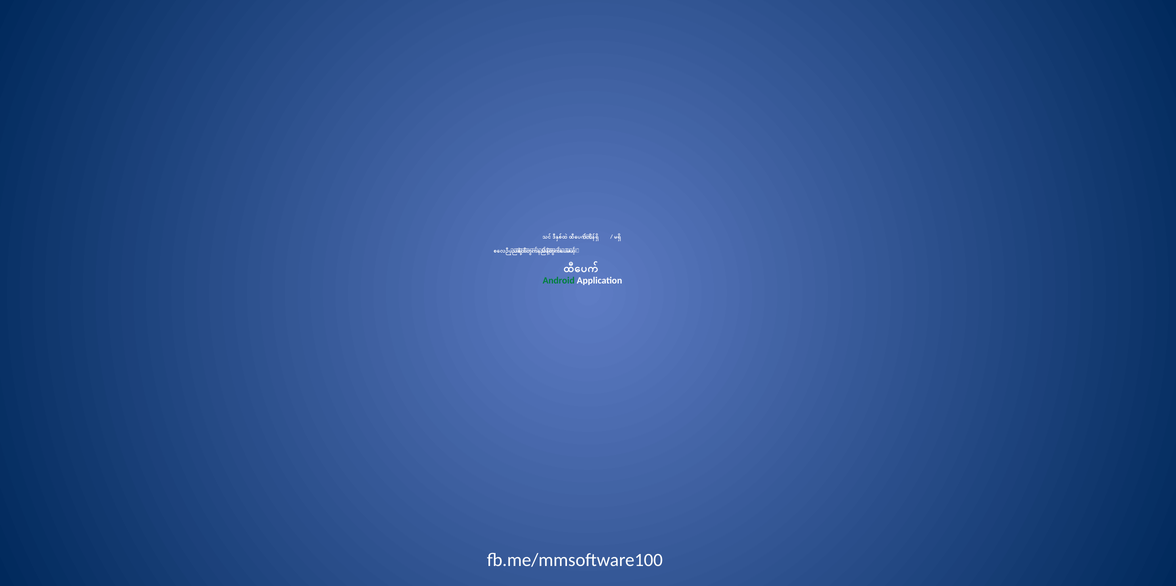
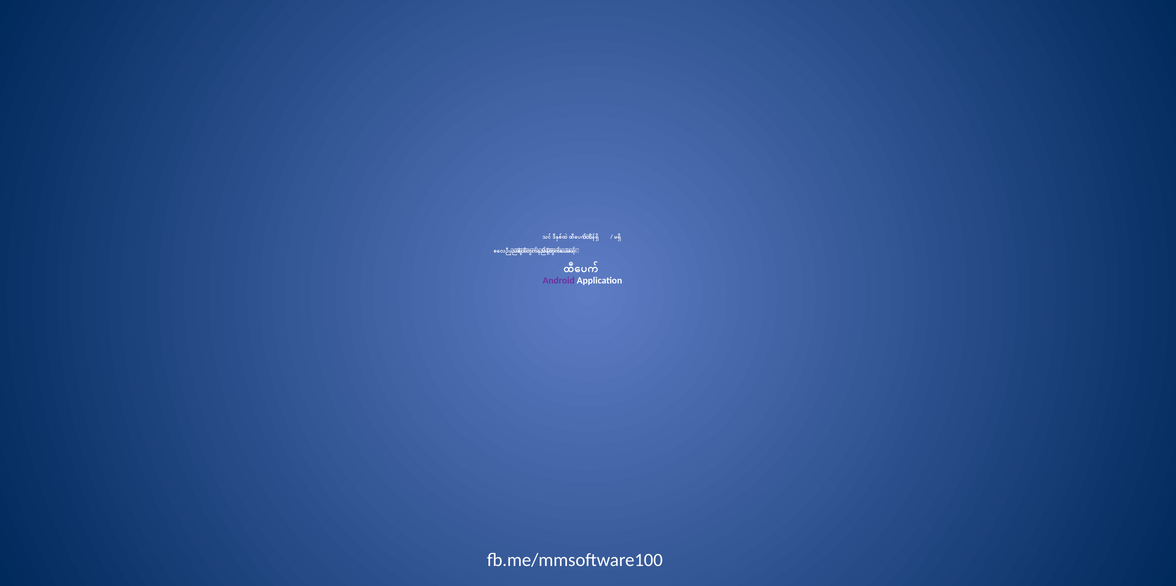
Android colour: green -> purple
